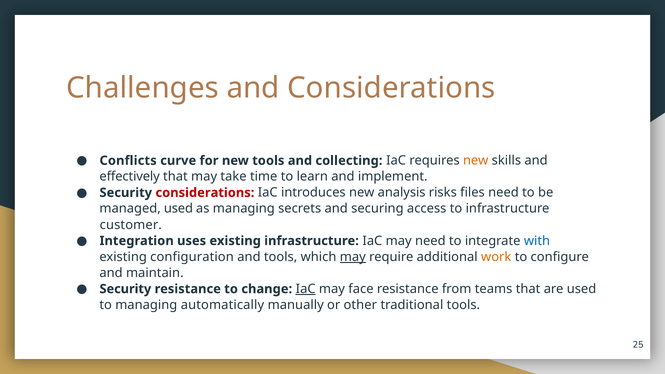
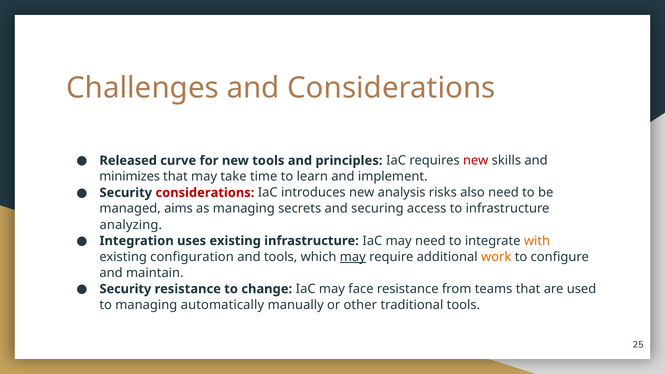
Conflicts: Conflicts -> Released
collecting: collecting -> principles
new at (476, 161) colour: orange -> red
effectively: effectively -> minimizes
files: files -> also
managed used: used -> aims
customer: customer -> analyzing
with colour: blue -> orange
IaC at (306, 289) underline: present -> none
